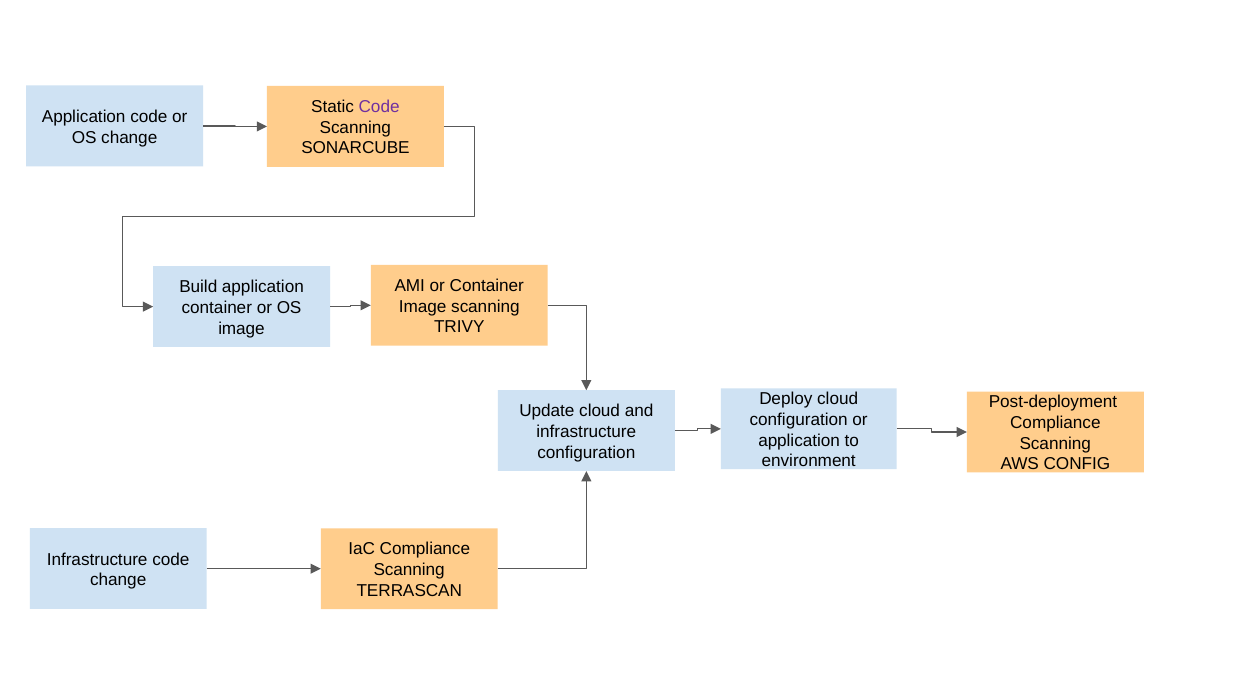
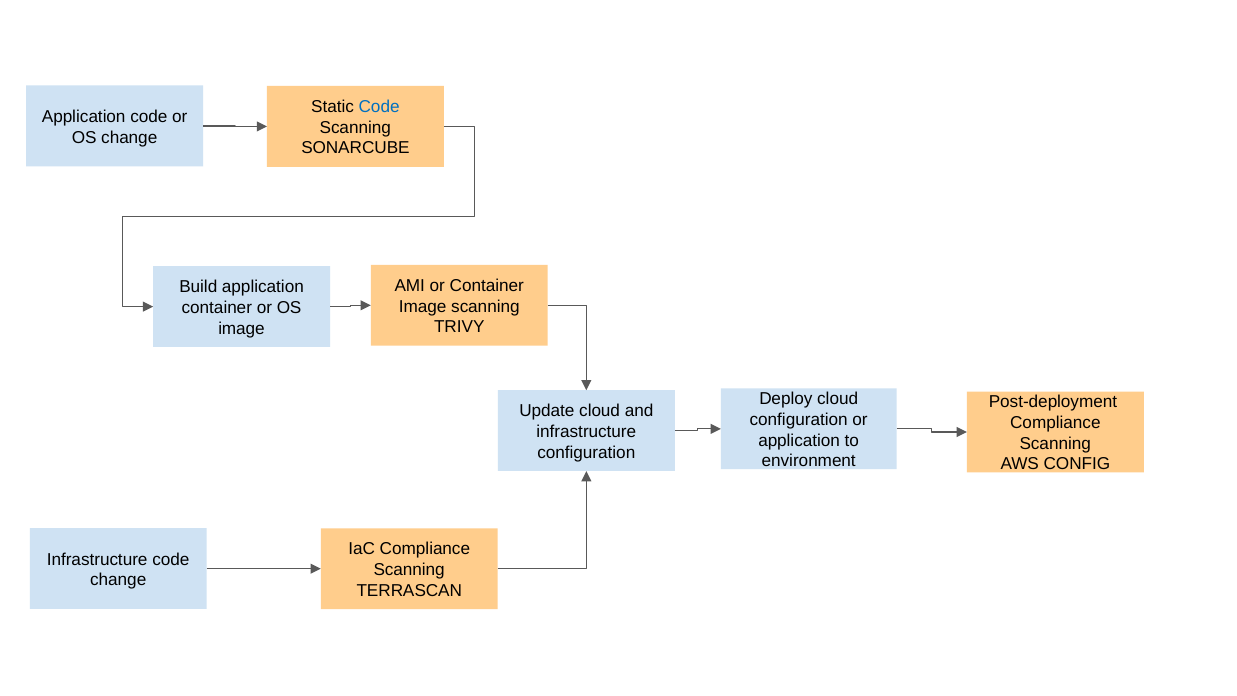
Code at (379, 107) colour: purple -> blue
